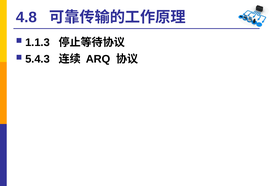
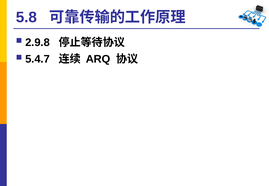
4.8: 4.8 -> 5.8
1.1.3: 1.1.3 -> 2.9.8
5.4.3: 5.4.3 -> 5.4.7
